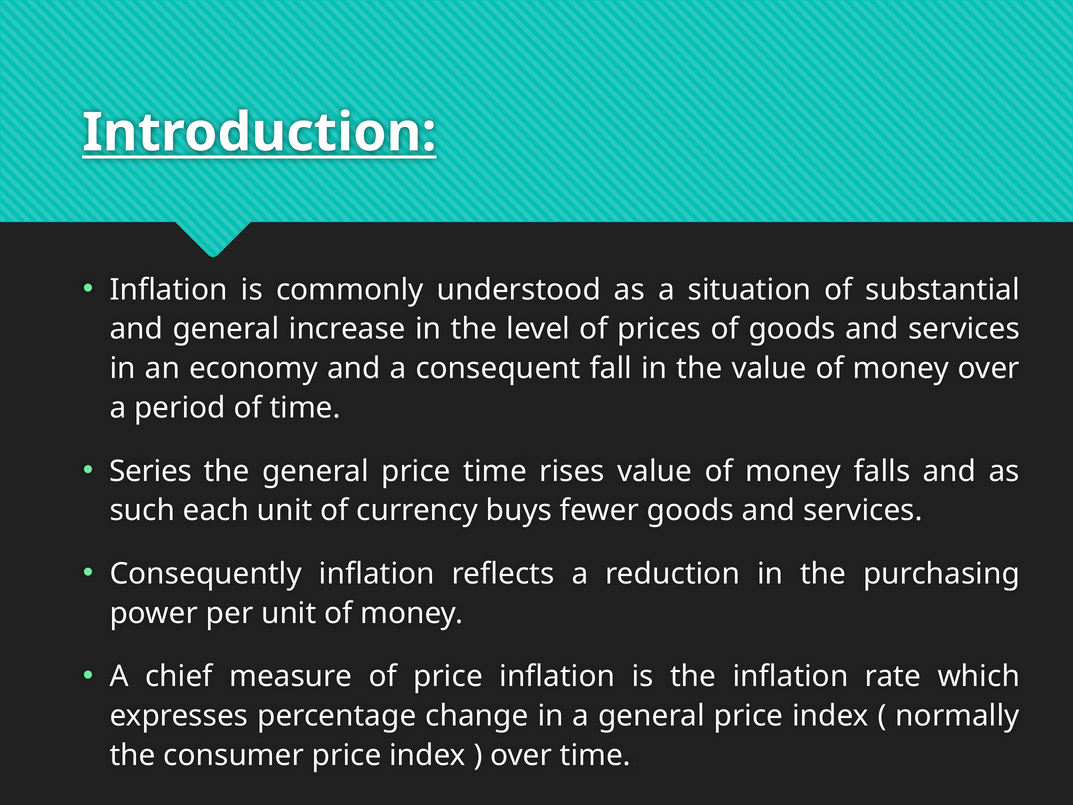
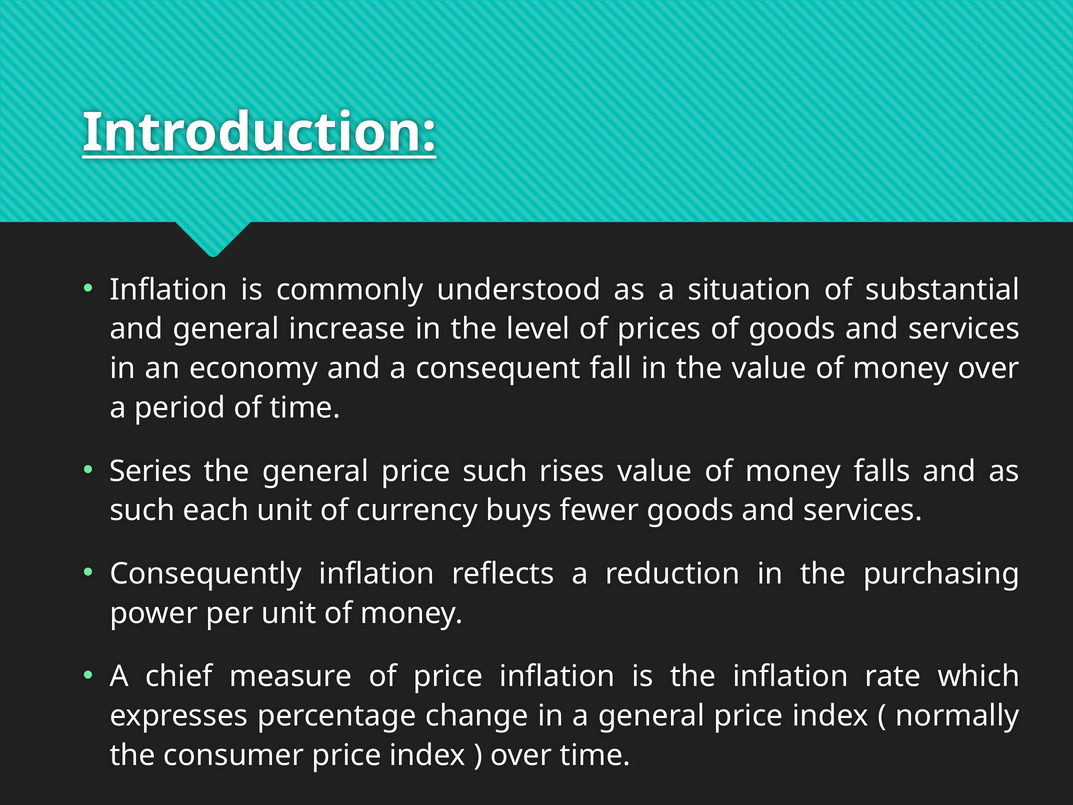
price time: time -> such
